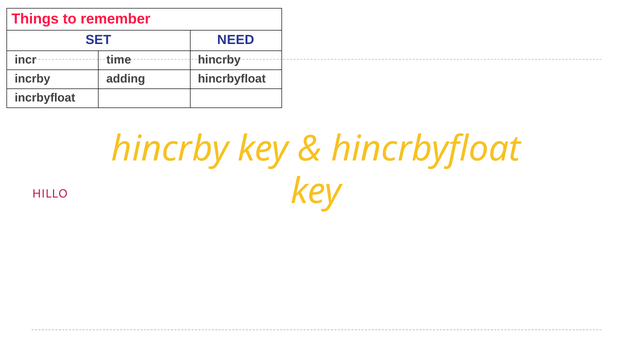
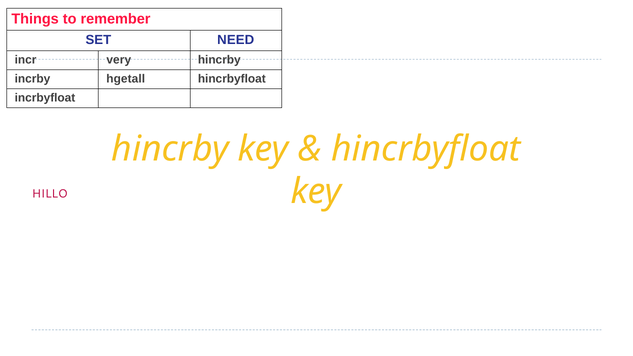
time: time -> very
adding: adding -> hgetall
